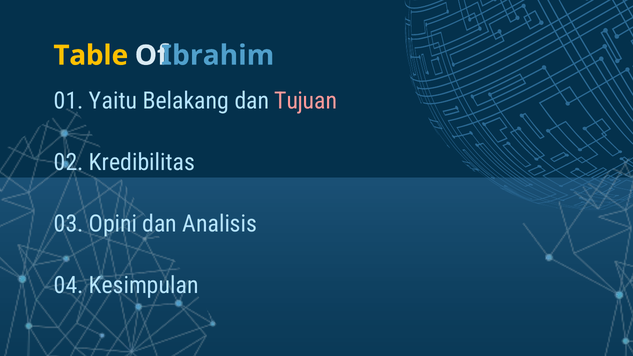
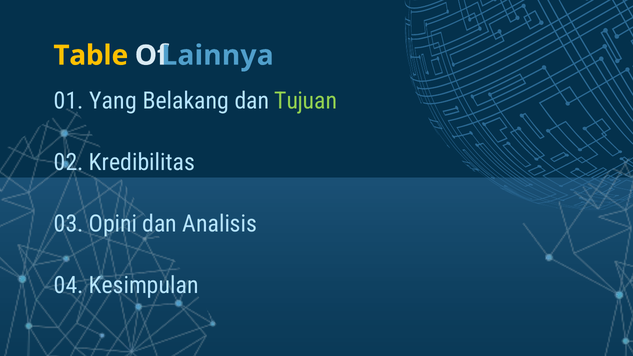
Ibrahim: Ibrahim -> Lainnya
Yaitu: Yaitu -> Yang
Tujuan colour: pink -> light green
